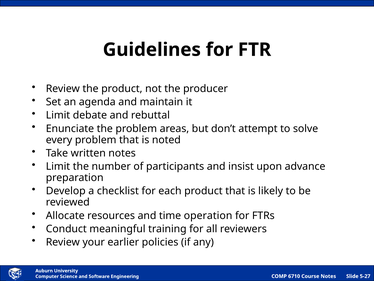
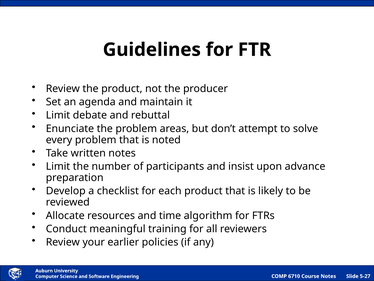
operation: operation -> algorithm
